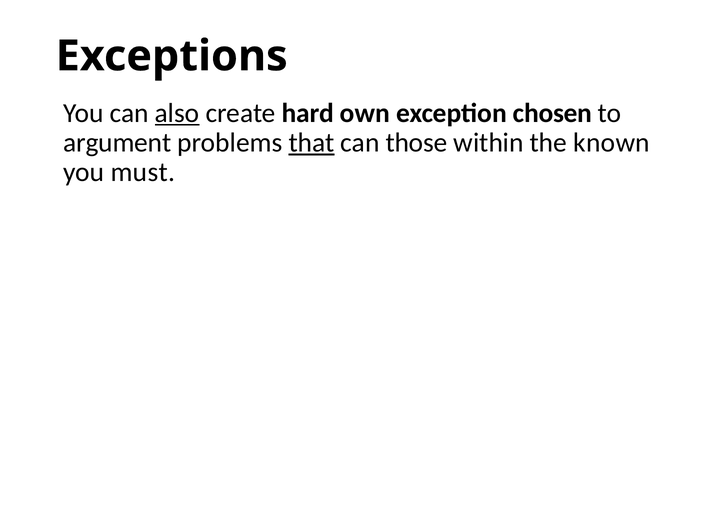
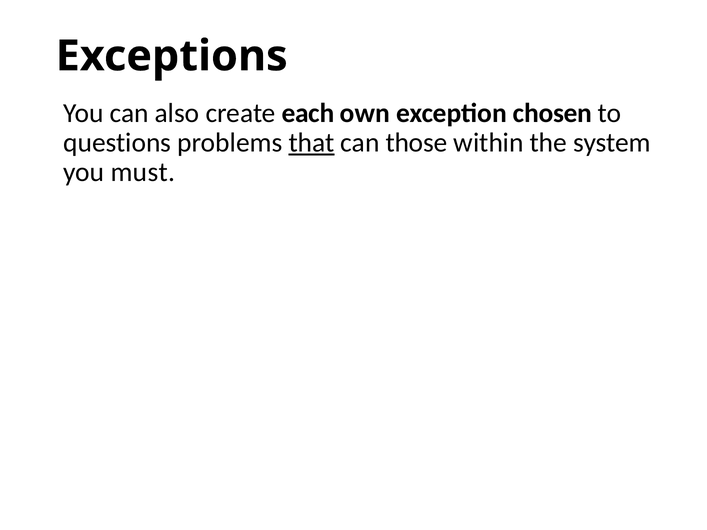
also underline: present -> none
hard: hard -> each
argument: argument -> questions
known: known -> system
